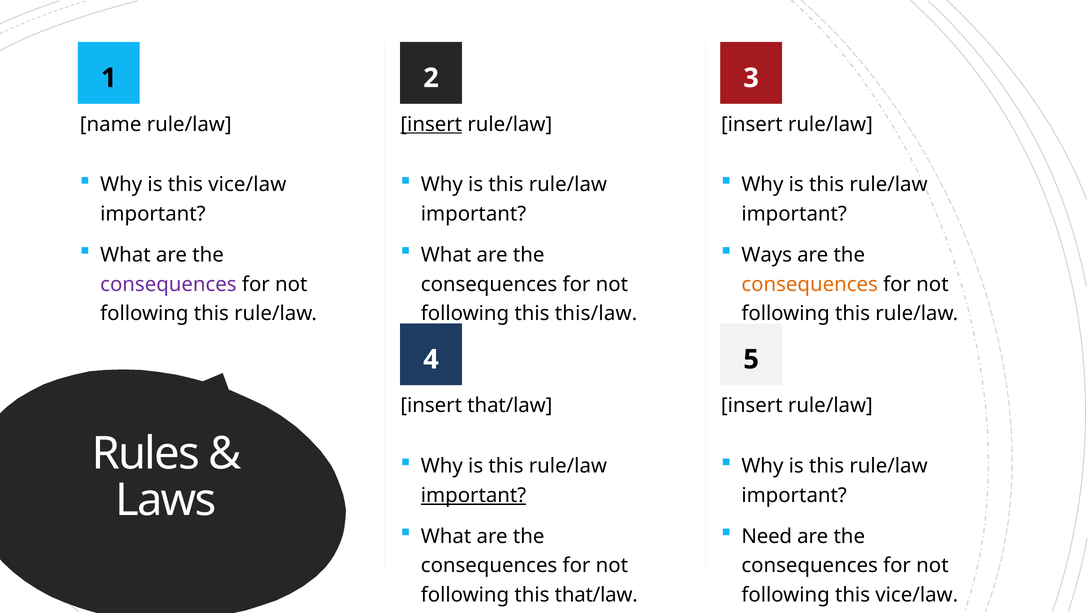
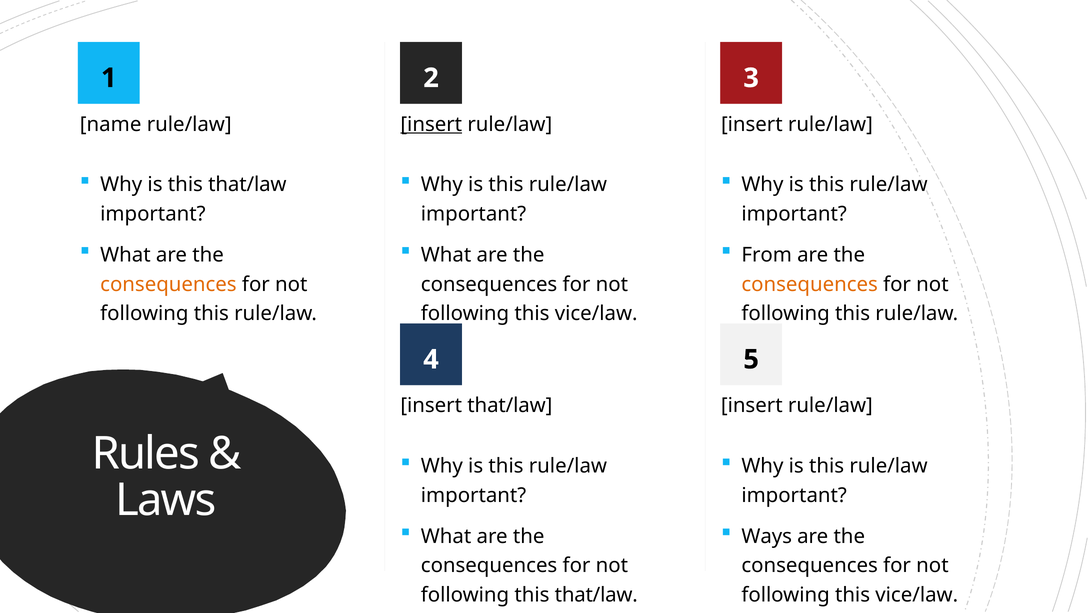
is this vice/law: vice/law -> that/law
Ways: Ways -> From
consequences at (168, 284) colour: purple -> orange
this/law at (596, 314): this/law -> vice/law
important at (474, 496) underline: present -> none
Need: Need -> Ways
